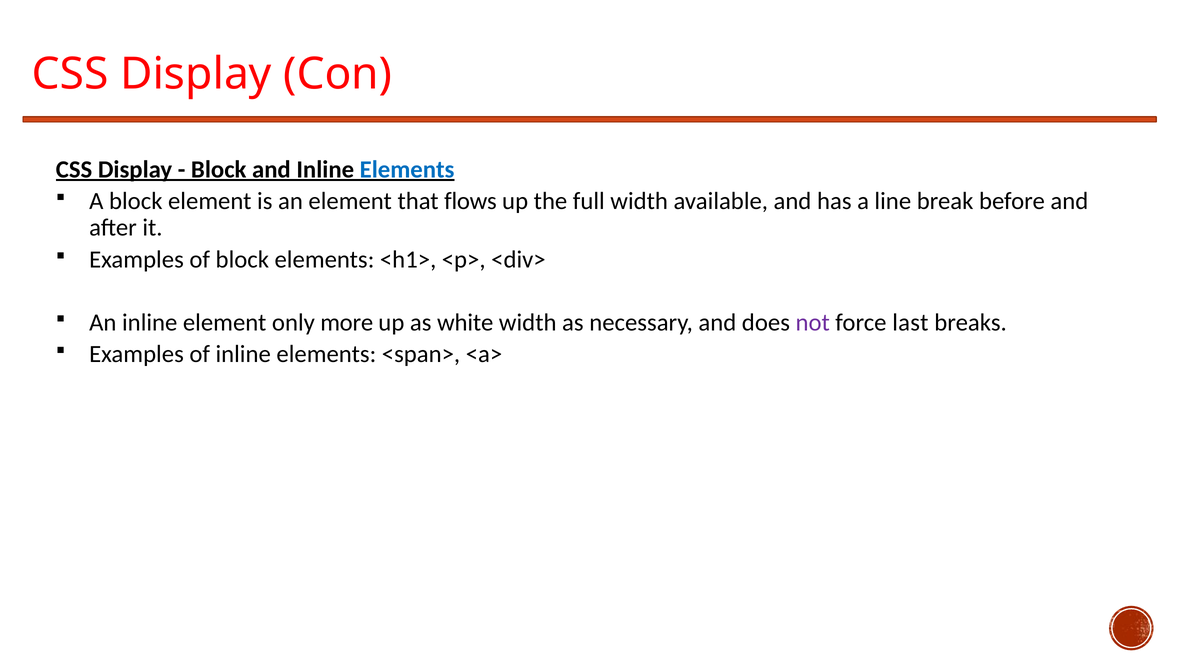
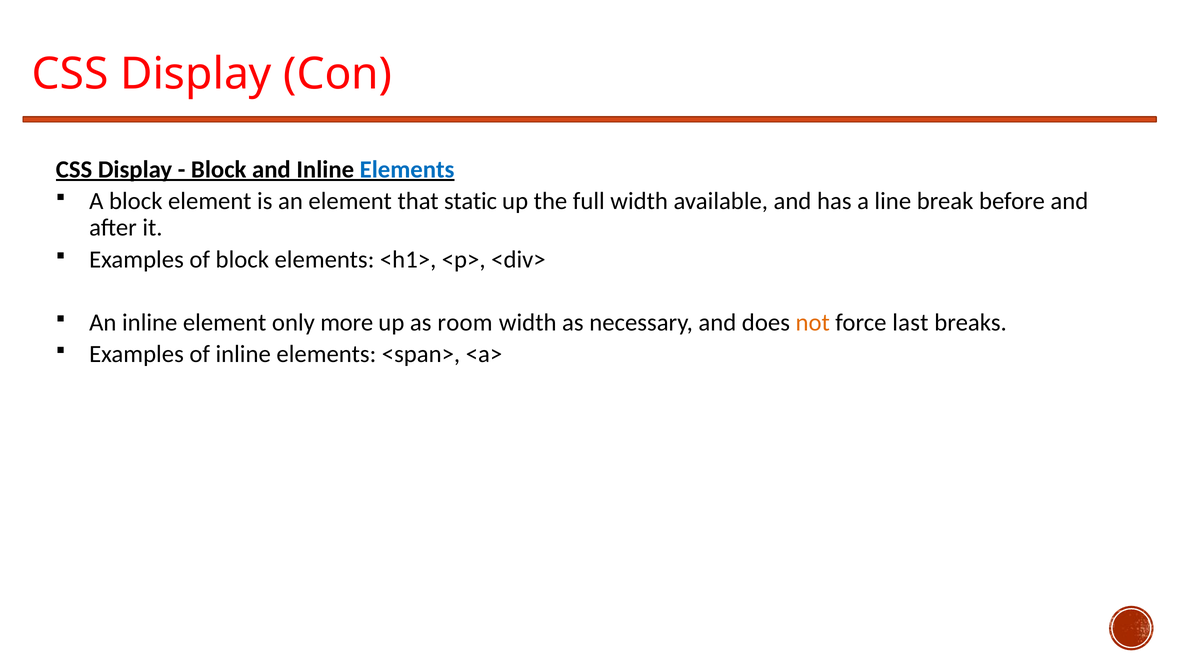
flows: flows -> static
white: white -> room
not colour: purple -> orange
